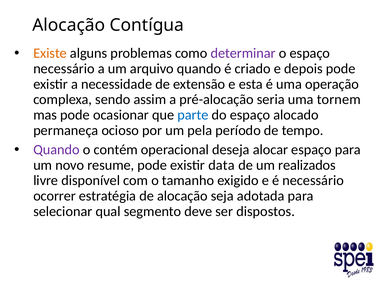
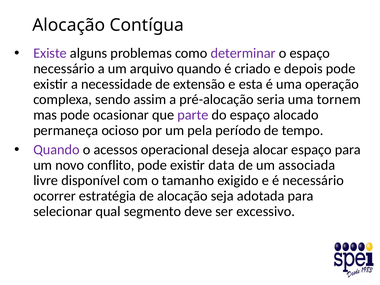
Existe colour: orange -> purple
parte colour: blue -> purple
contém: contém -> acessos
resume: resume -> conflito
realizados: realizados -> associada
dispostos: dispostos -> excessivo
